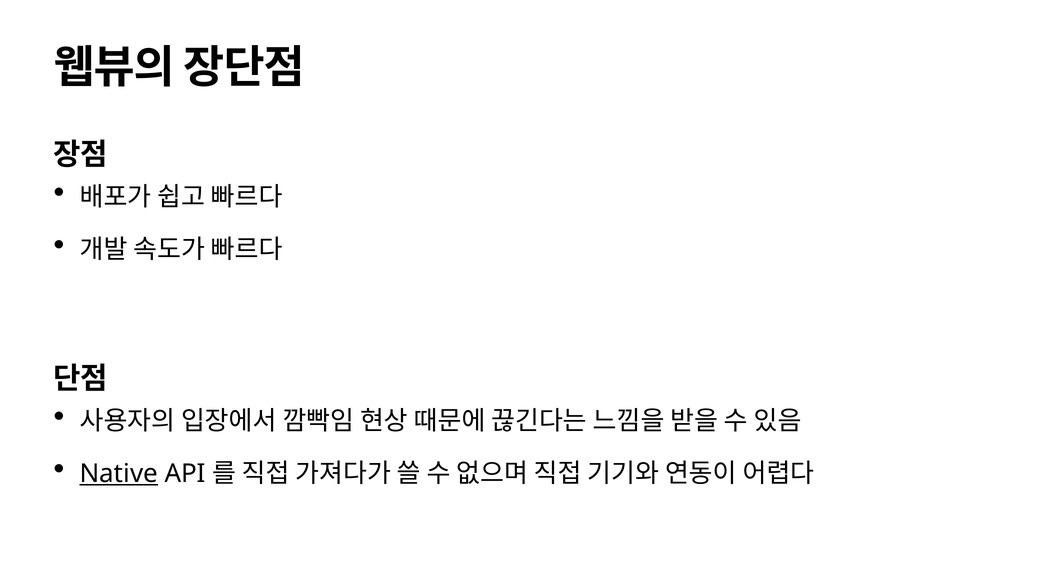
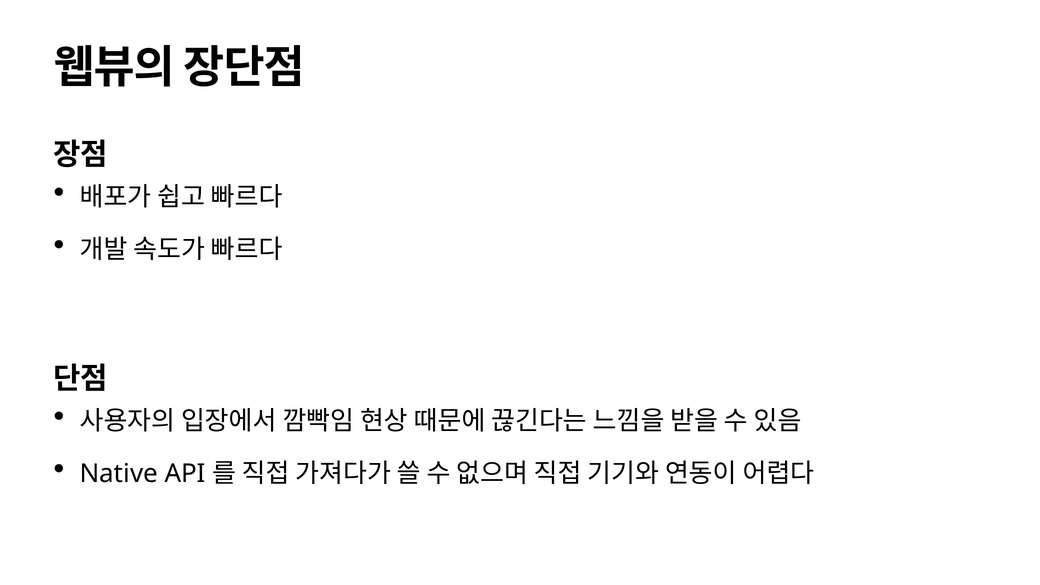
Native underline: present -> none
